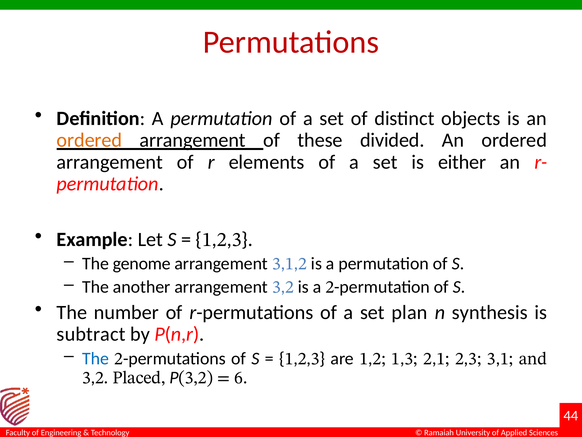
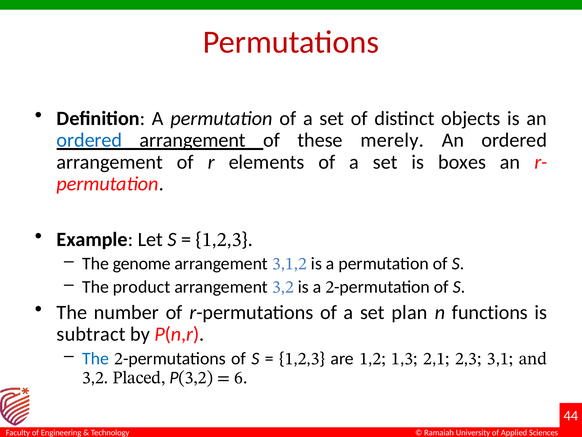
ordered at (89, 140) colour: orange -> blue
divided: divided -> merely
either: either -> boxes
another: another -> product
synthesis: synthesis -> functions
